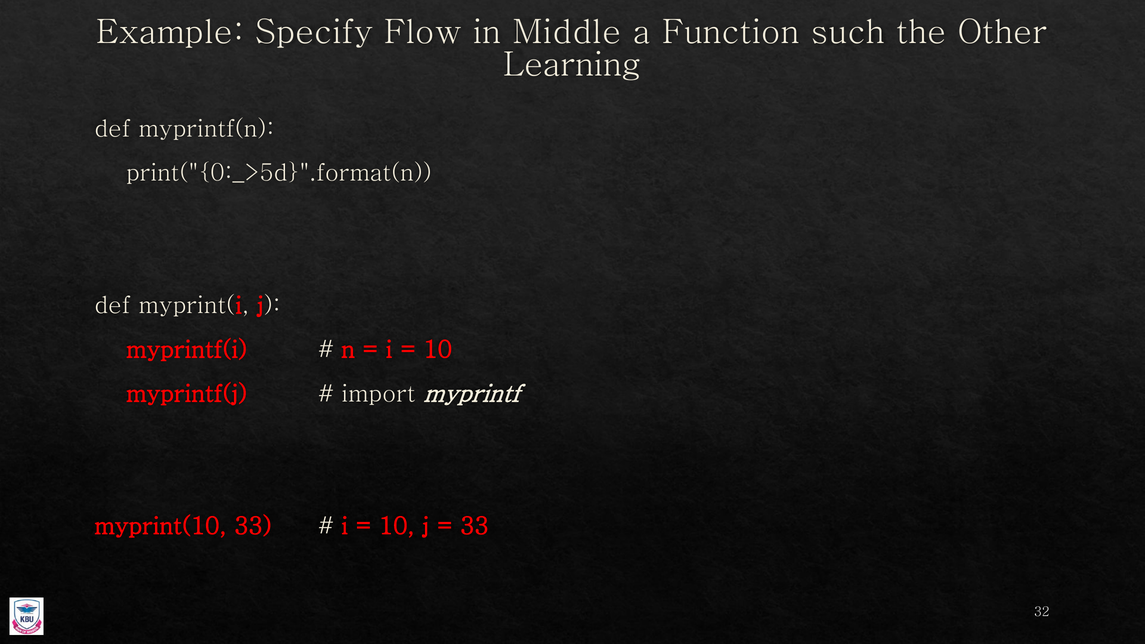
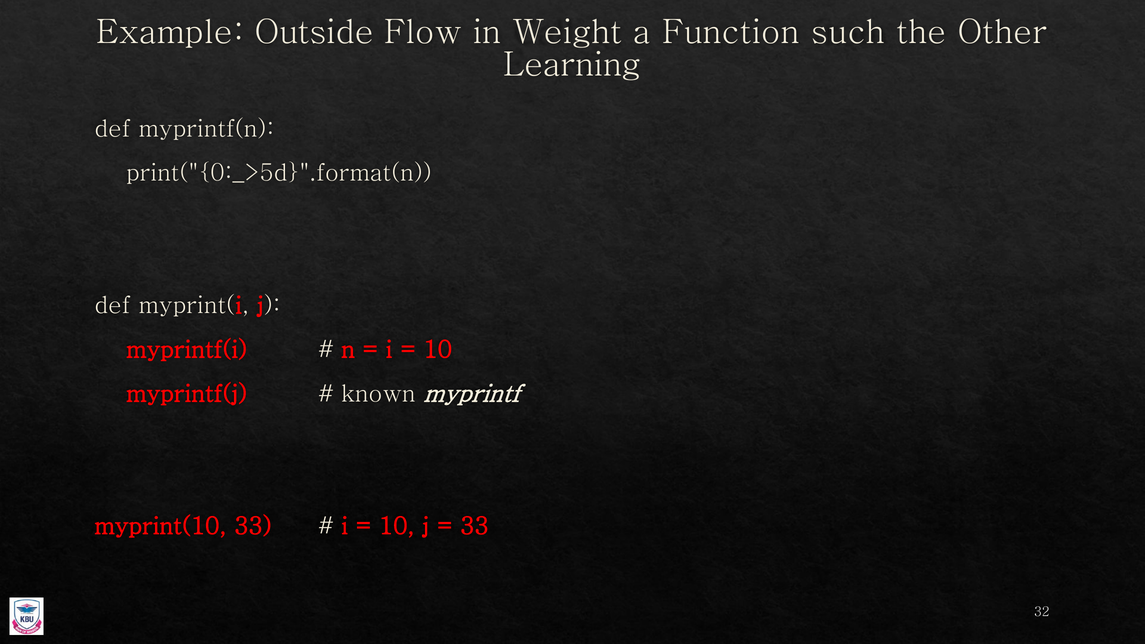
Specify: Specify -> Outside
Middle: Middle -> Weight
import: import -> known
